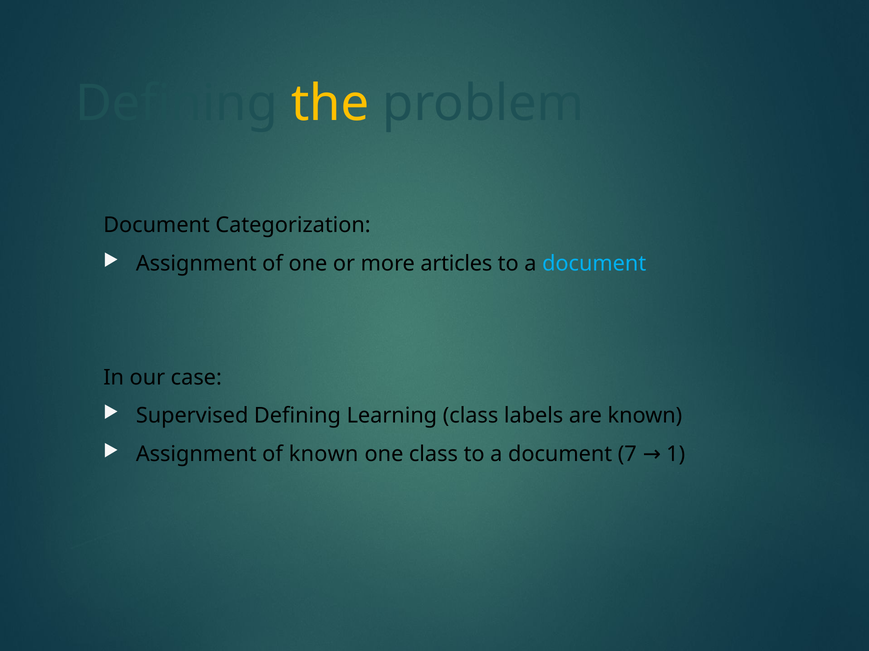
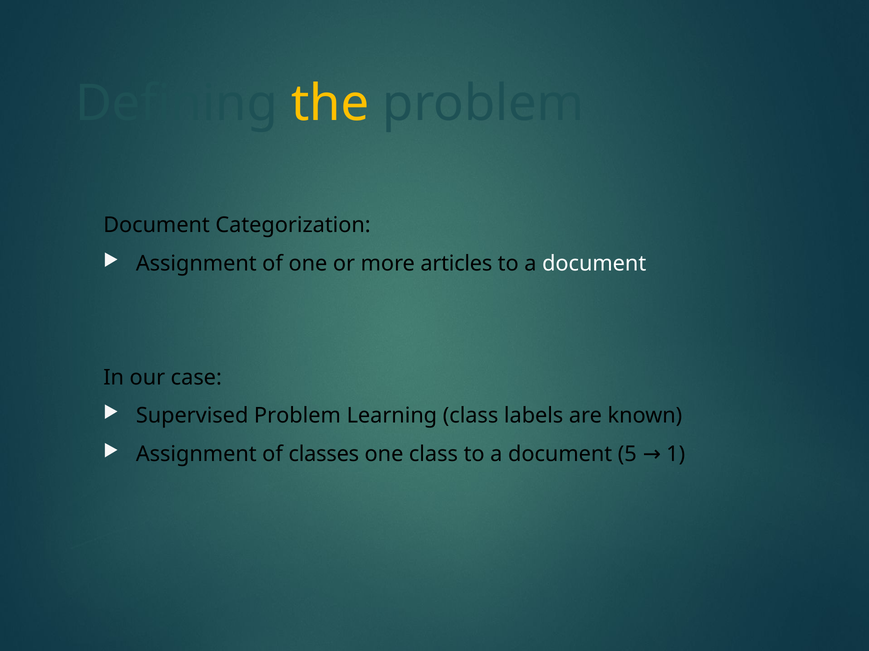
document at (594, 264) colour: light blue -> white
Supervised Defining: Defining -> Problem
of known: known -> classes
7: 7 -> 5
